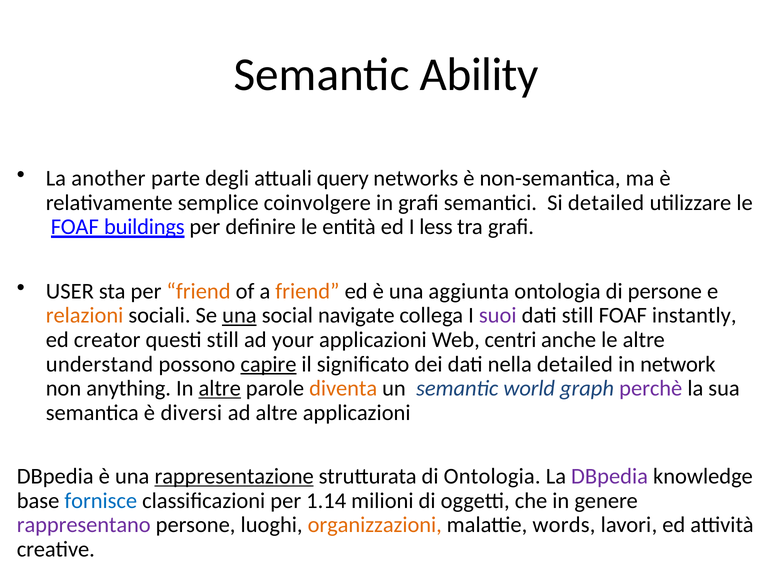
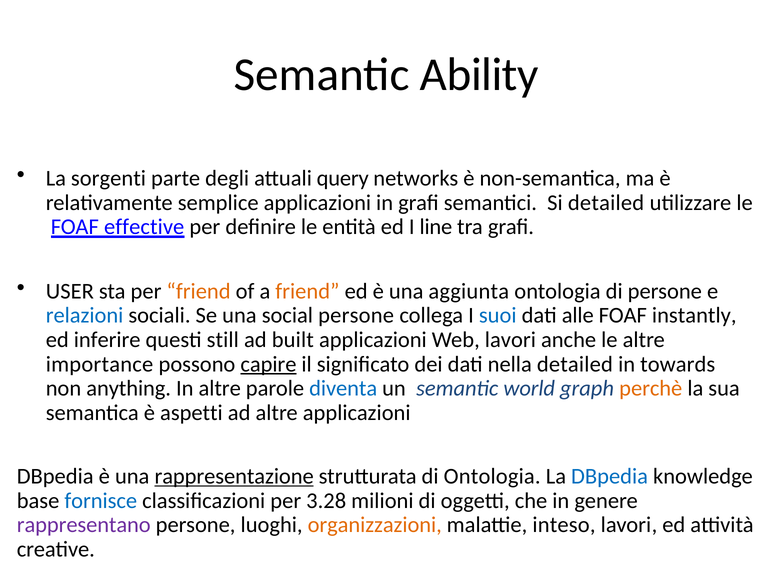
another: another -> sorgenti
semplice coinvolgere: coinvolgere -> applicazioni
buildings: buildings -> effective
less: less -> line
relazioni colour: orange -> blue
una at (239, 315) underline: present -> none
social navigate: navigate -> persone
suoi colour: purple -> blue
dati still: still -> alle
creator: creator -> inferire
your: your -> built
Web centri: centri -> lavori
understand: understand -> importance
network: network -> towards
altre at (220, 388) underline: present -> none
diventa colour: orange -> blue
perchè colour: purple -> orange
diversi: diversi -> aspetti
DBpedia at (610, 476) colour: purple -> blue
1.14: 1.14 -> 3.28
words: words -> inteso
